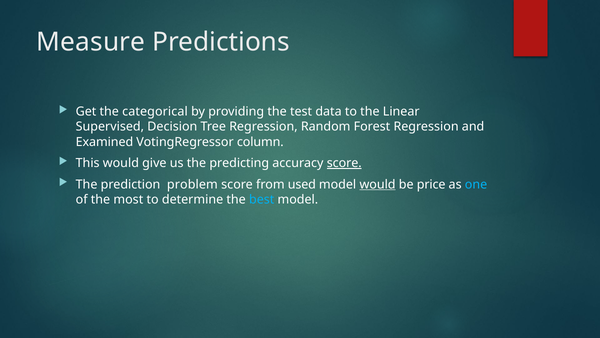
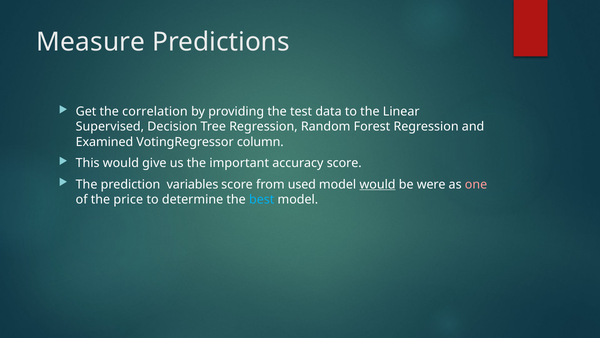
categorical: categorical -> correlation
predicting: predicting -> important
score at (344, 163) underline: present -> none
problem: problem -> variables
price: price -> were
one colour: light blue -> pink
most: most -> price
